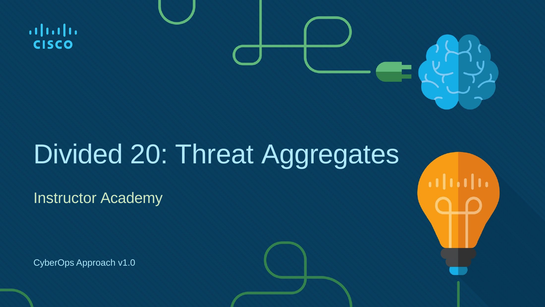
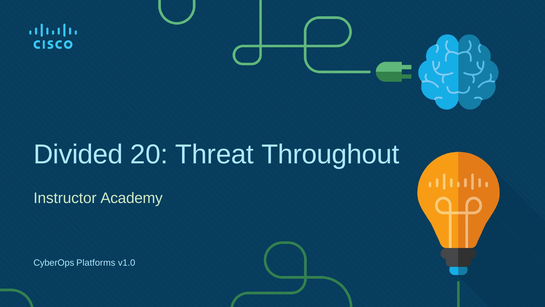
Aggregates: Aggregates -> Throughout
Approach: Approach -> Platforms
